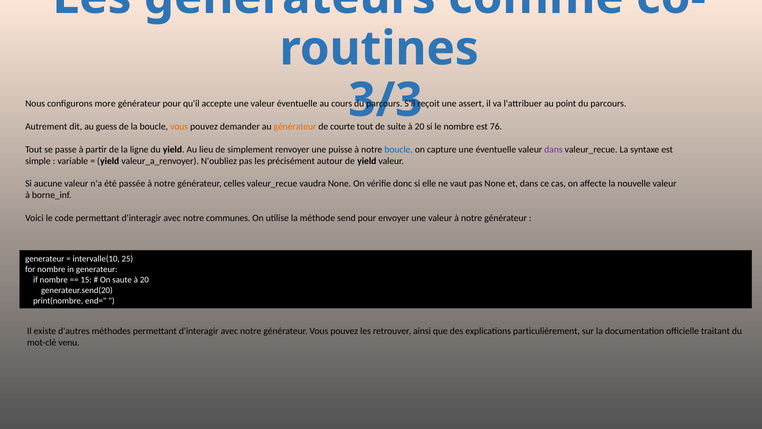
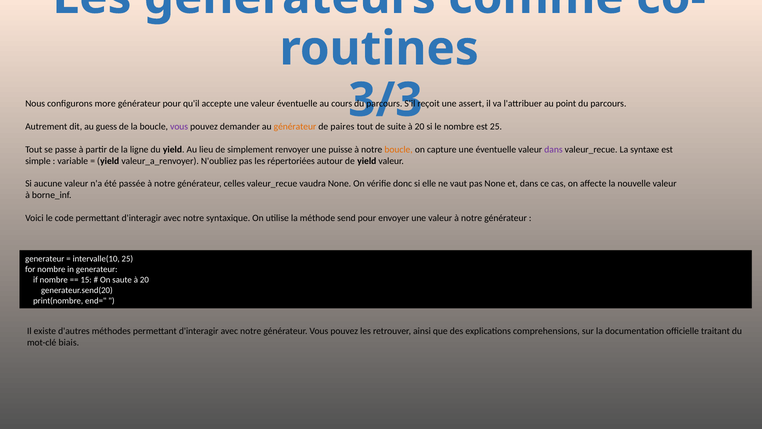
vous at (179, 126) colour: orange -> purple
courte: courte -> paires
est 76: 76 -> 25
boucle at (399, 149) colour: blue -> orange
précisément: précisément -> répertoriées
communes: communes -> syntaxique
particulièrement: particulièrement -> comprehensions
venu: venu -> biais
